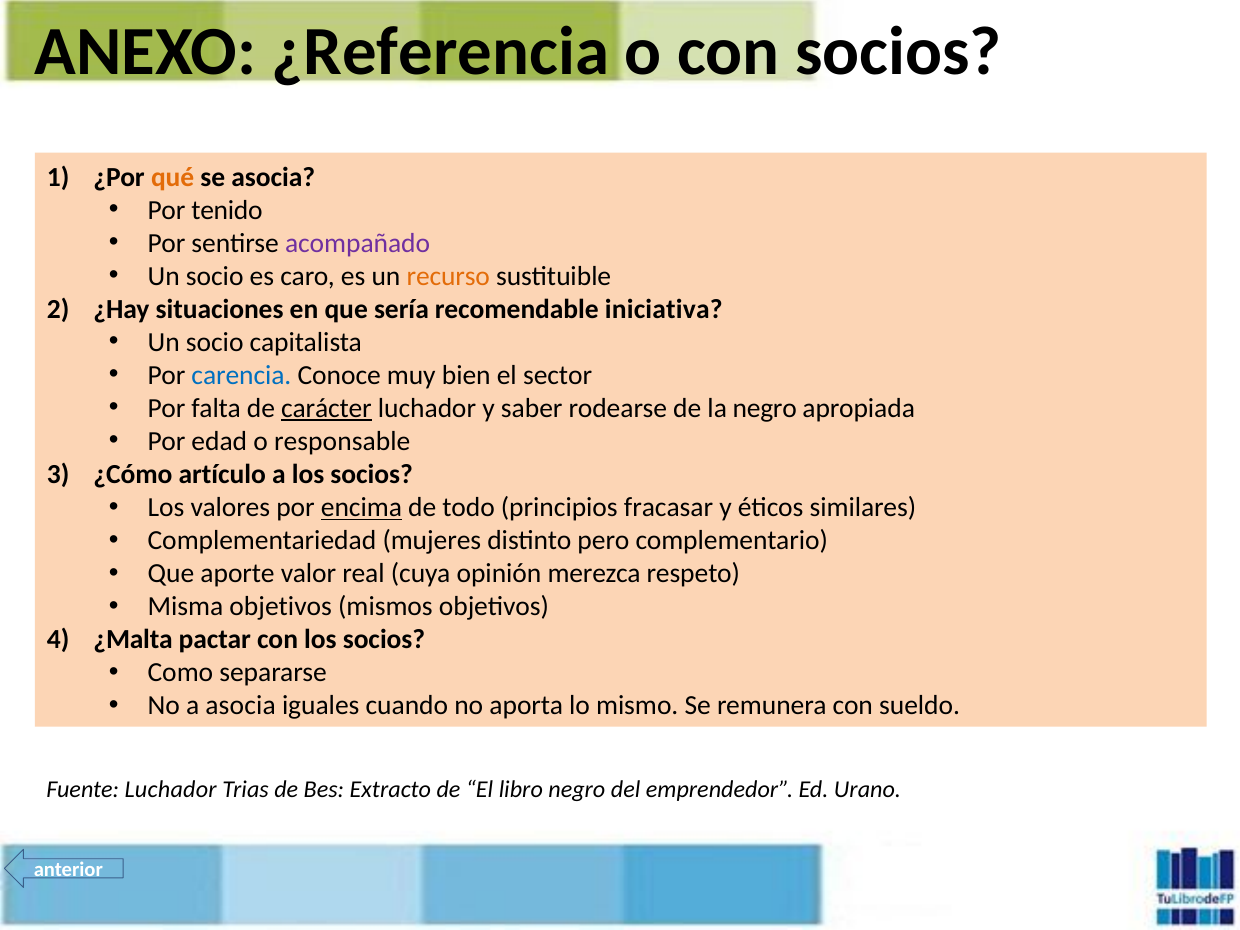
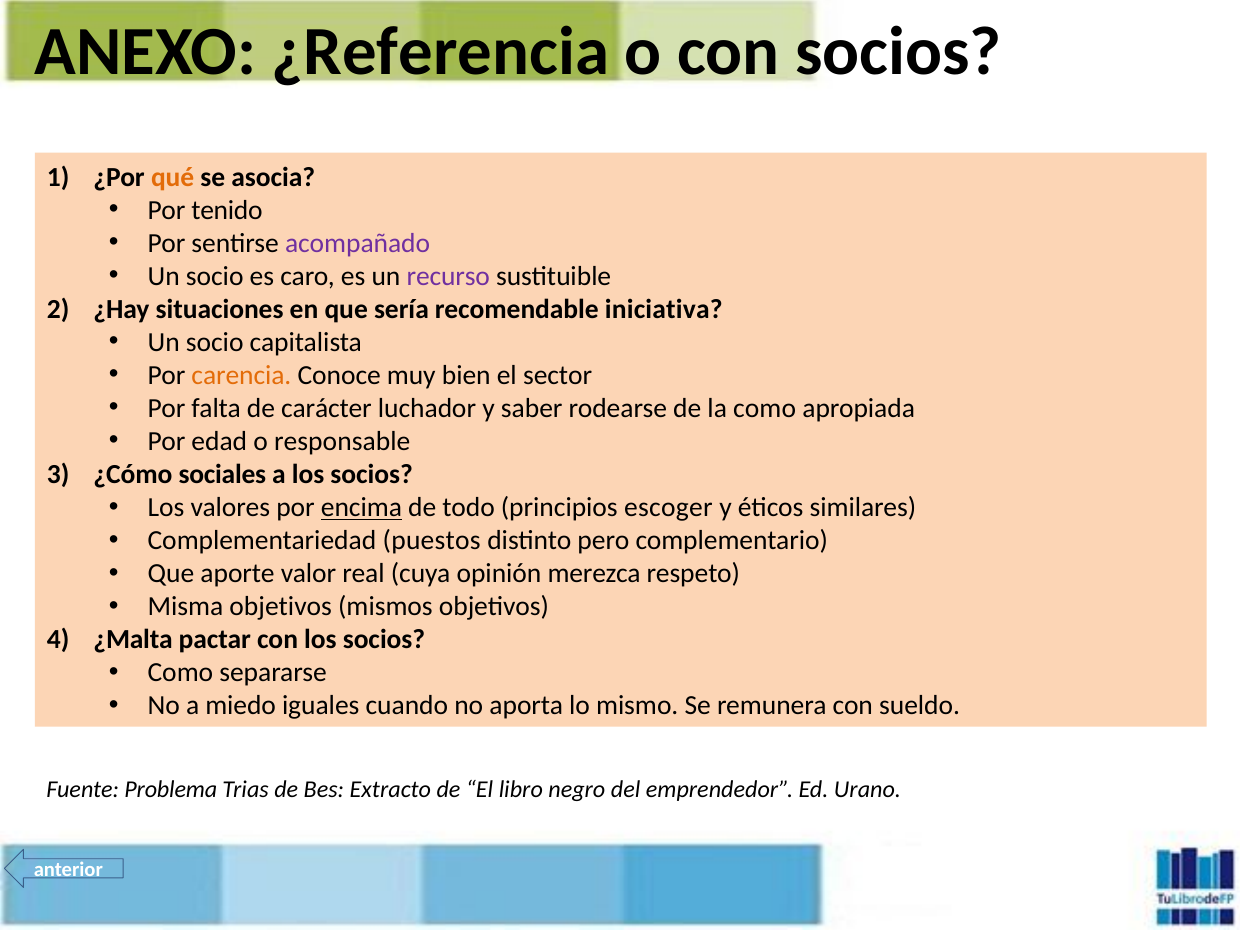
recurso colour: orange -> purple
carencia colour: blue -> orange
carácter underline: present -> none
la negro: negro -> como
artículo: artículo -> sociales
fracasar: fracasar -> escoger
mujeres: mujeres -> puestos
a asocia: asocia -> miedo
Fuente Luchador: Luchador -> Problema
